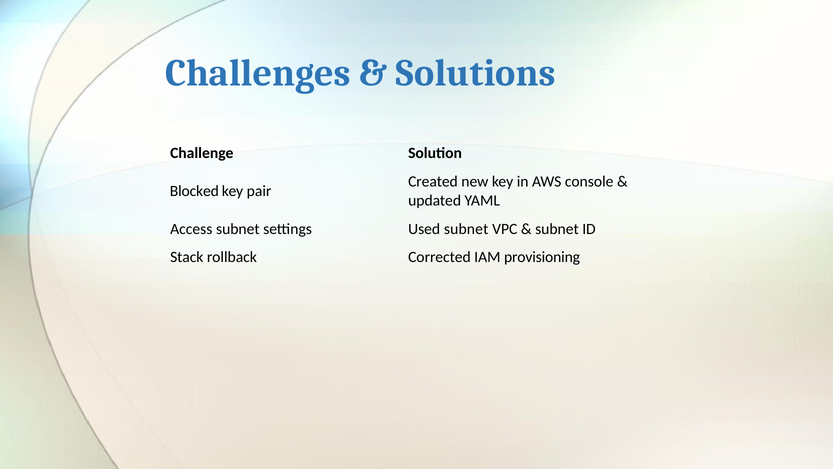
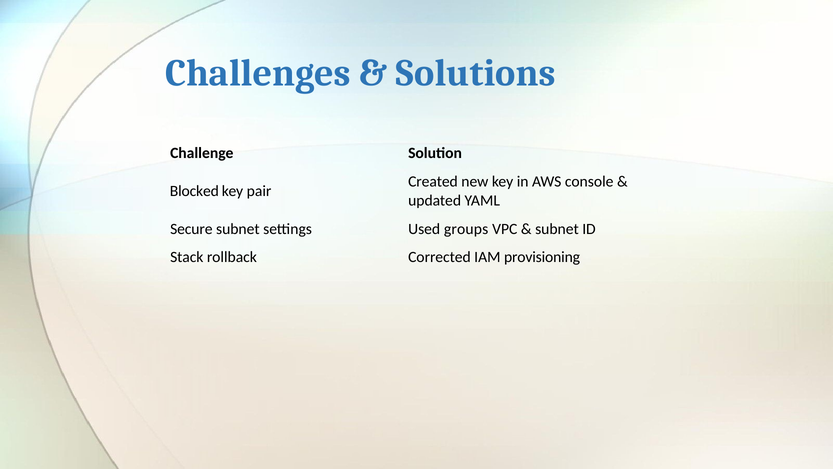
Access: Access -> Secure
Used subnet: subnet -> groups
